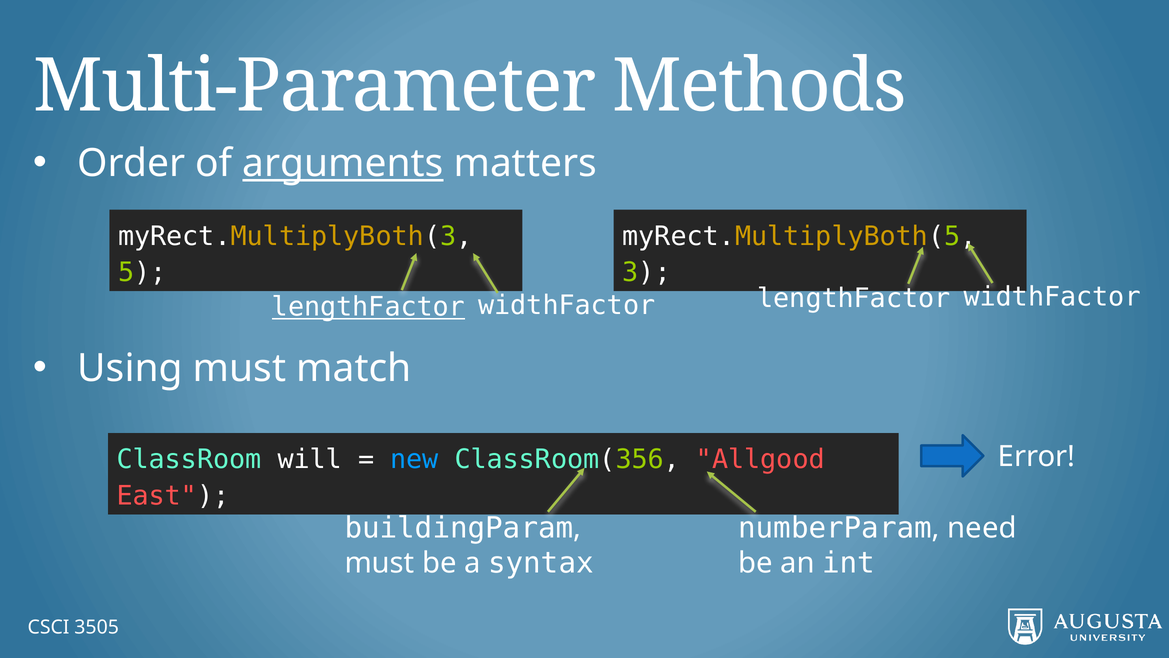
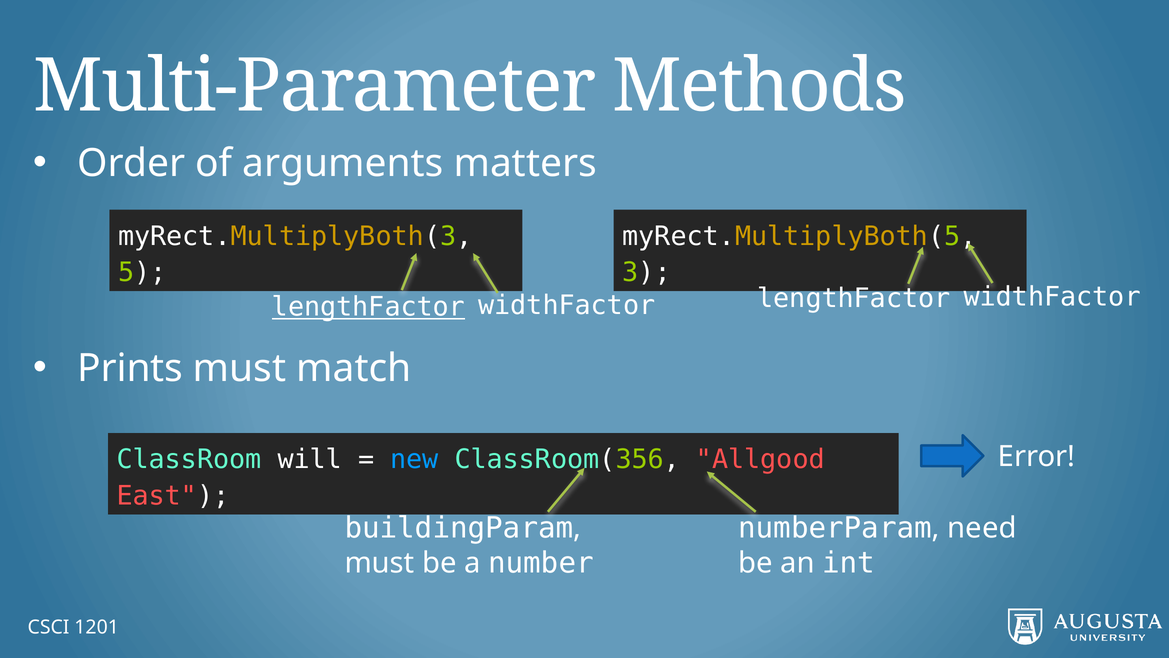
arguments underline: present -> none
Using: Using -> Prints
syntax: syntax -> number
3505: 3505 -> 1201
